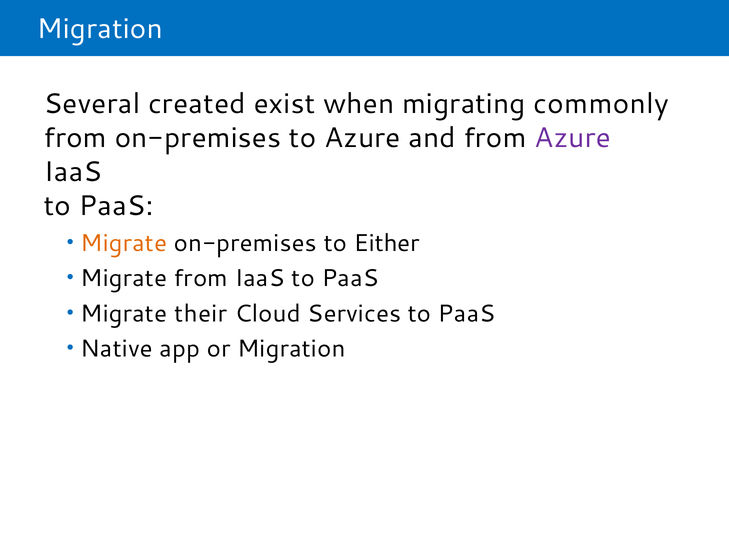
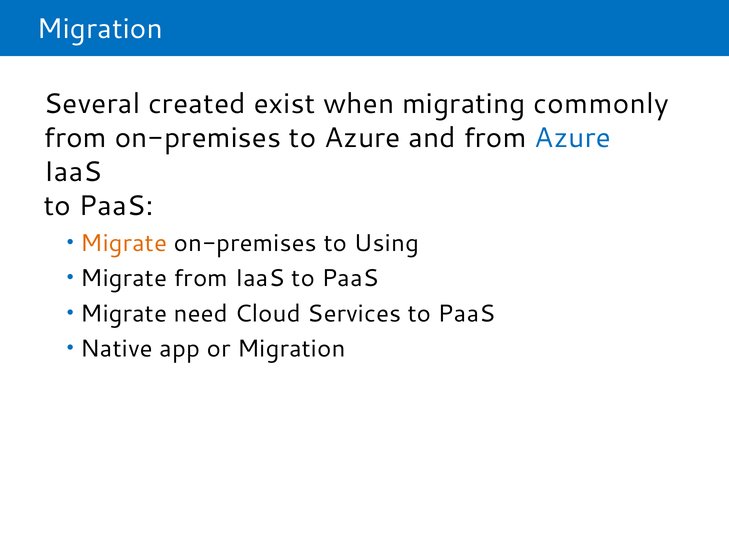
Azure at (573, 138) colour: purple -> blue
Either: Either -> Using
their: their -> need
